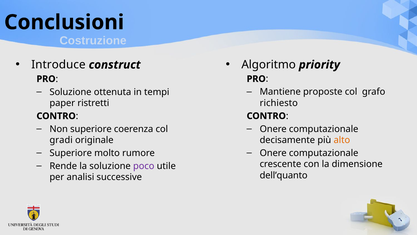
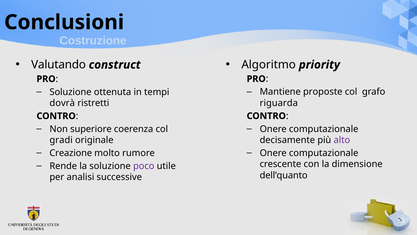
Introduce: Introduce -> Valutando
richiesto: richiesto -> riguarda
paper: paper -> dovrà
alto colour: orange -> purple
Superiore at (71, 153): Superiore -> Creazione
